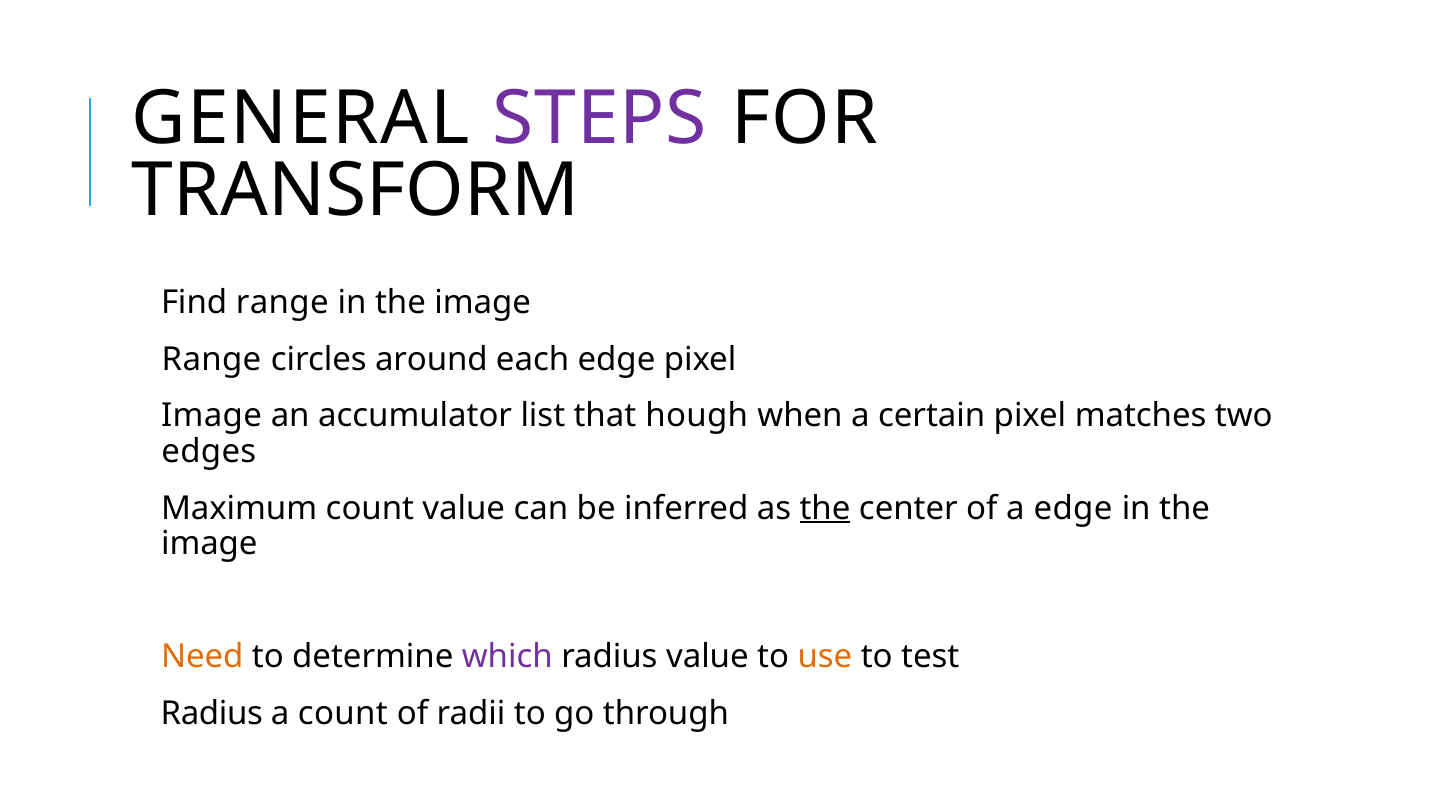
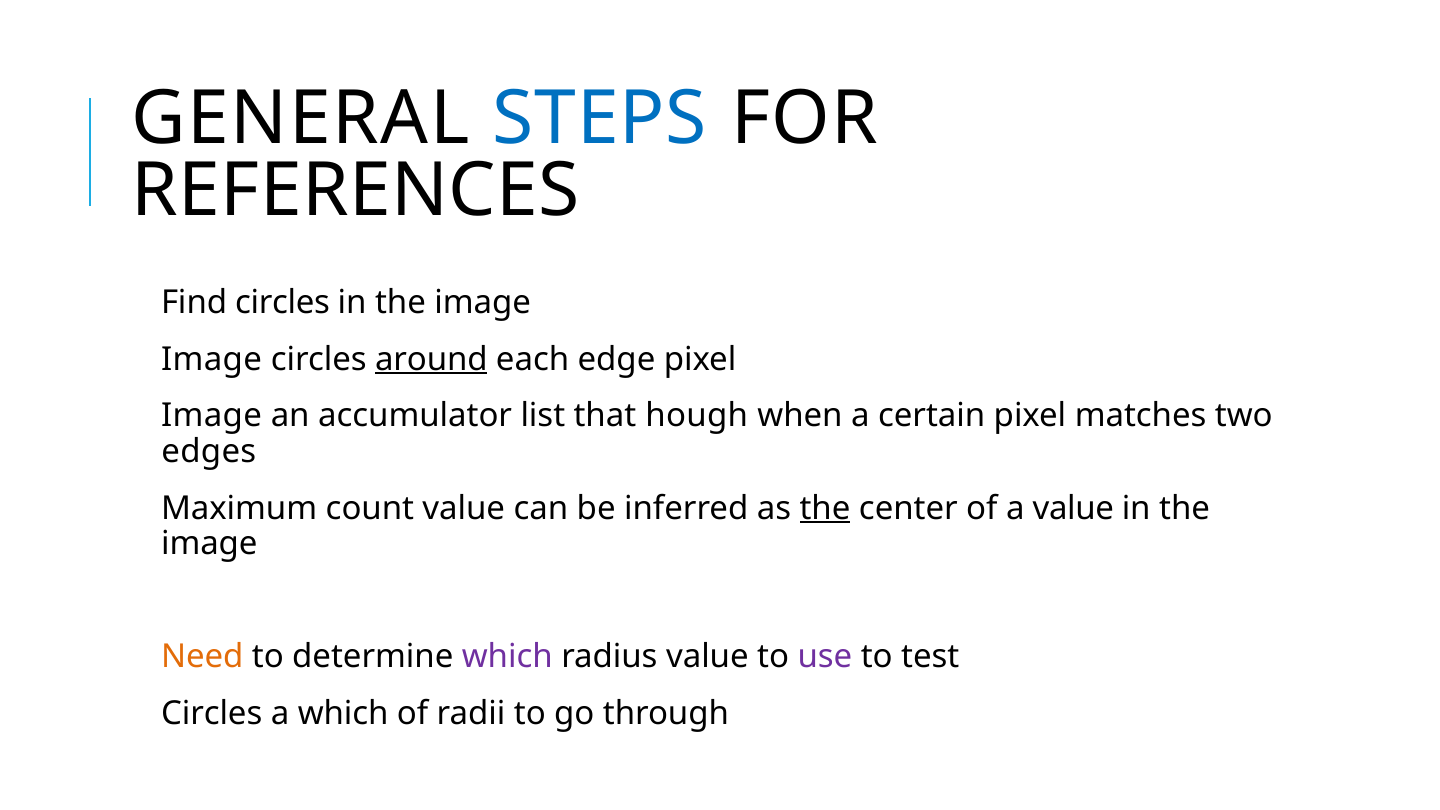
STEPS colour: purple -> blue
TRANSFORM: TRANSFORM -> REFERENCES
Find range: range -> circles
Range at (211, 359): Range -> Image
around underline: none -> present
a edge: edge -> value
use colour: orange -> purple
Radius at (212, 714): Radius -> Circles
a count: count -> which
